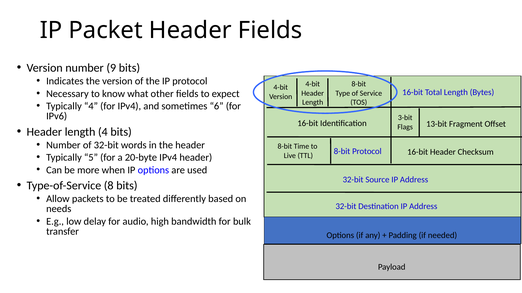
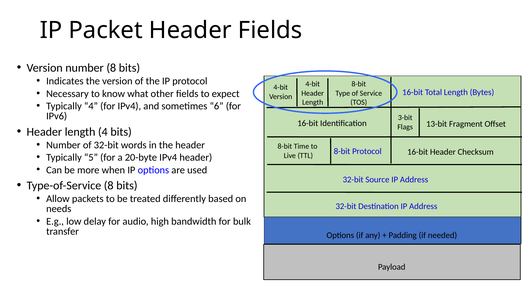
number 9: 9 -> 8
